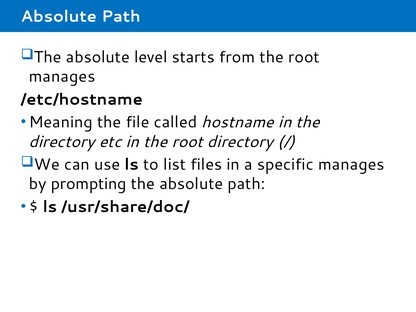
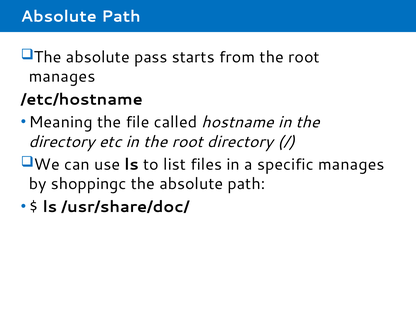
level: level -> pass
prompting: prompting -> shoppingc
